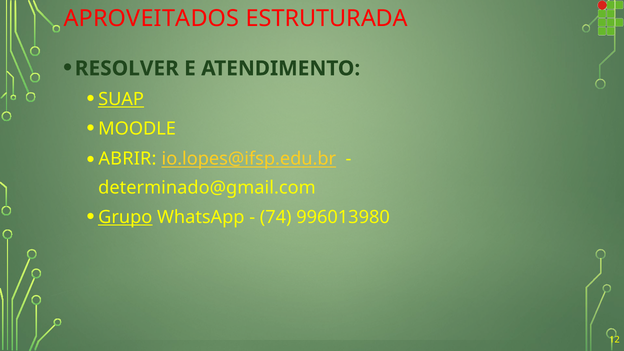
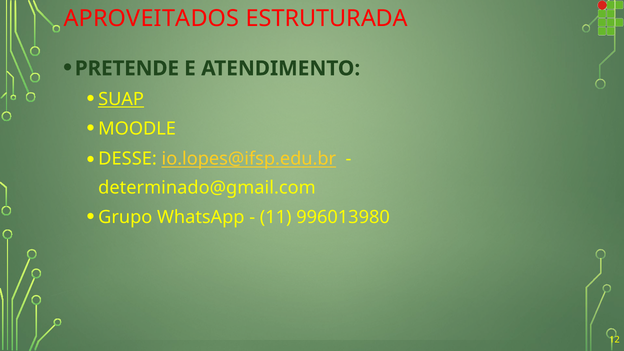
RESOLVER: RESOLVER -> PRETENDE
ABRIR: ABRIR -> DESSE
Grupo underline: present -> none
74: 74 -> 11
